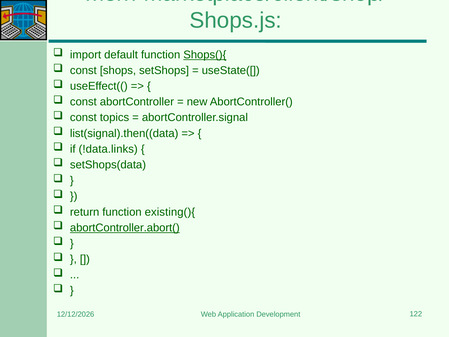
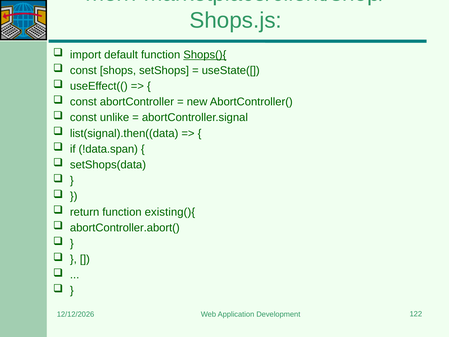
topics: topics -> unlike
!data.links: !data.links -> !data.span
abortController.abort( underline: present -> none
